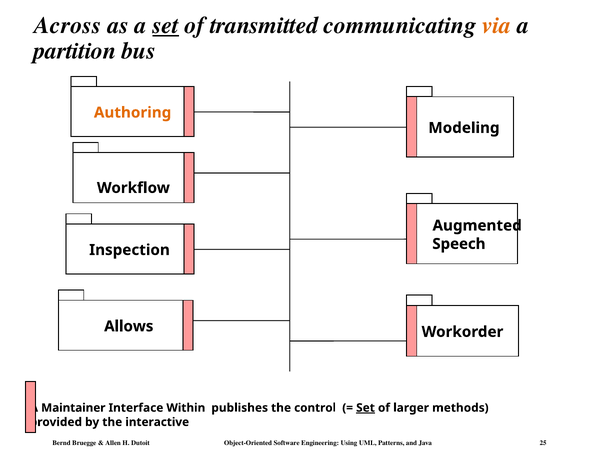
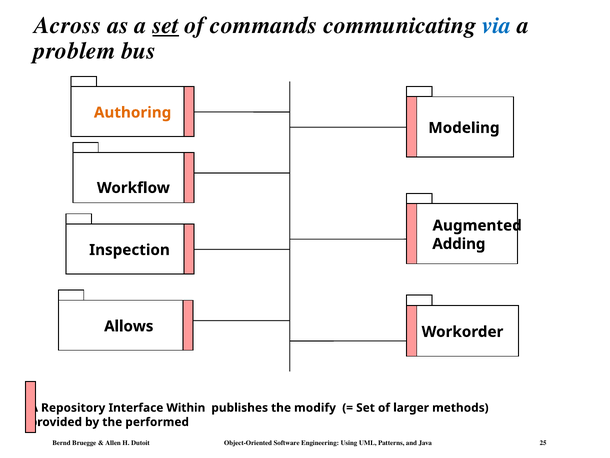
transmitted: transmitted -> commands
via colour: orange -> blue
partition: partition -> problem
Speech: Speech -> Adding
Maintainer: Maintainer -> Repository
control: control -> modify
Set at (366, 407) underline: present -> none
interactive: interactive -> performed
